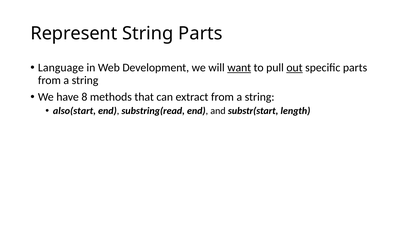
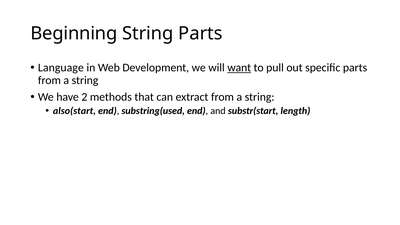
Represent: Represent -> Beginning
out underline: present -> none
8: 8 -> 2
substring(read: substring(read -> substring(used
